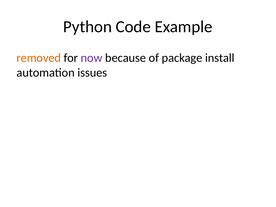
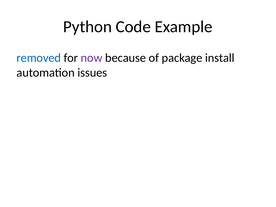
removed colour: orange -> blue
